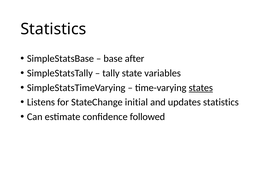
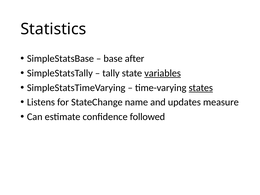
variables underline: none -> present
initial: initial -> name
updates statistics: statistics -> measure
